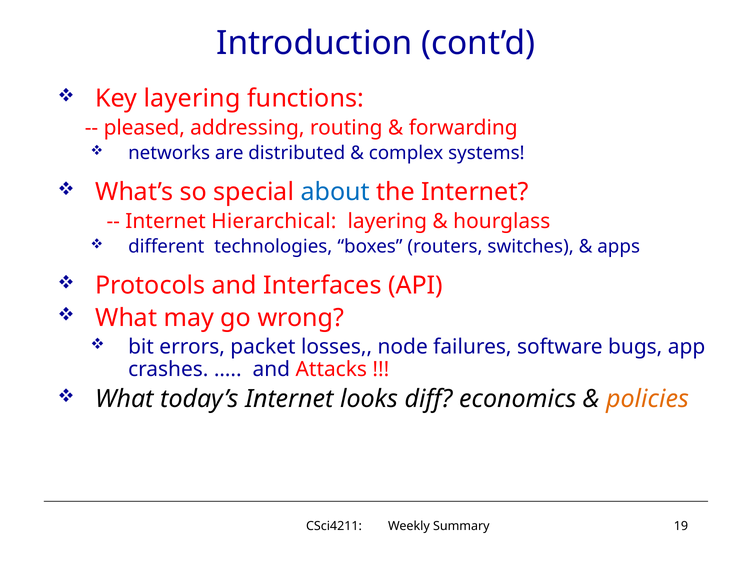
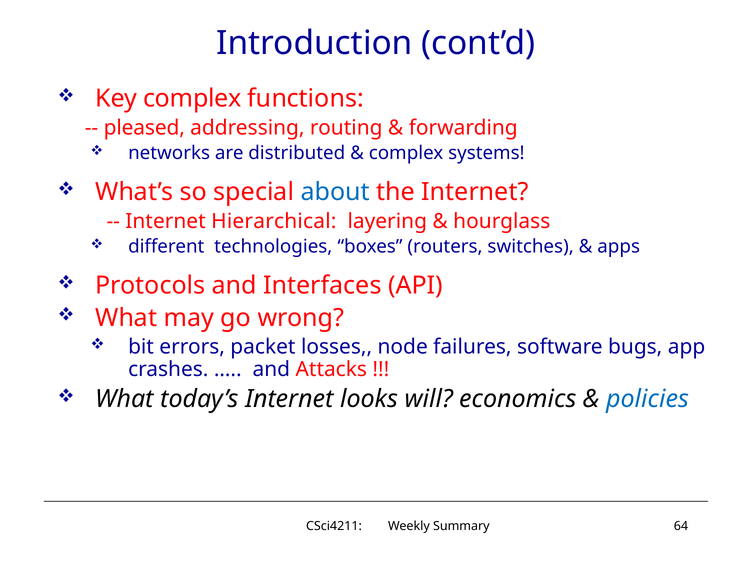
Key layering: layering -> complex
diff: diff -> will
policies colour: orange -> blue
19: 19 -> 64
